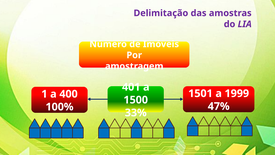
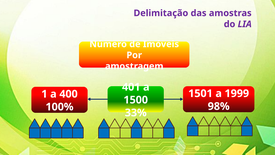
47%: 47% -> 98%
